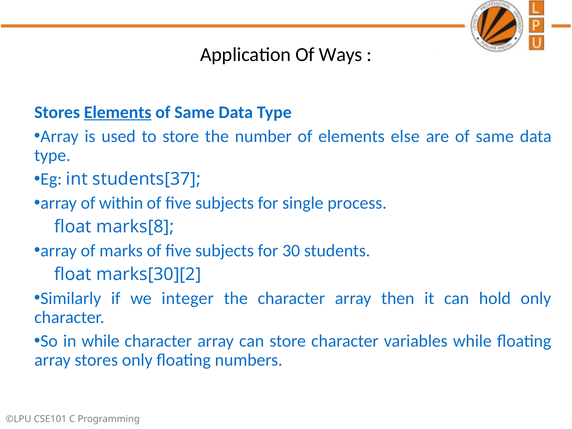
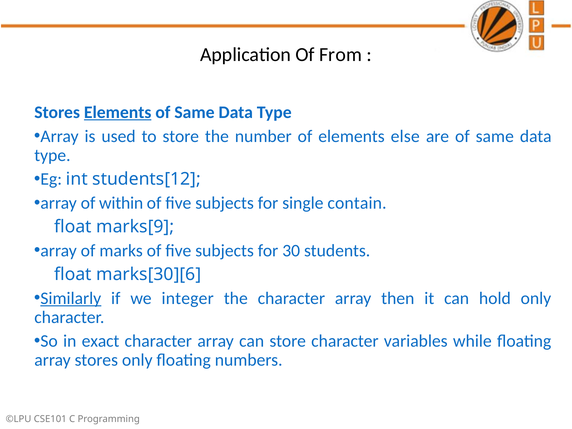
Ways: Ways -> From
students[37: students[37 -> students[12
process: process -> contain
marks[8: marks[8 -> marks[9
marks[30][2: marks[30][2 -> marks[30][6
Similarly underline: none -> present
in while: while -> exact
